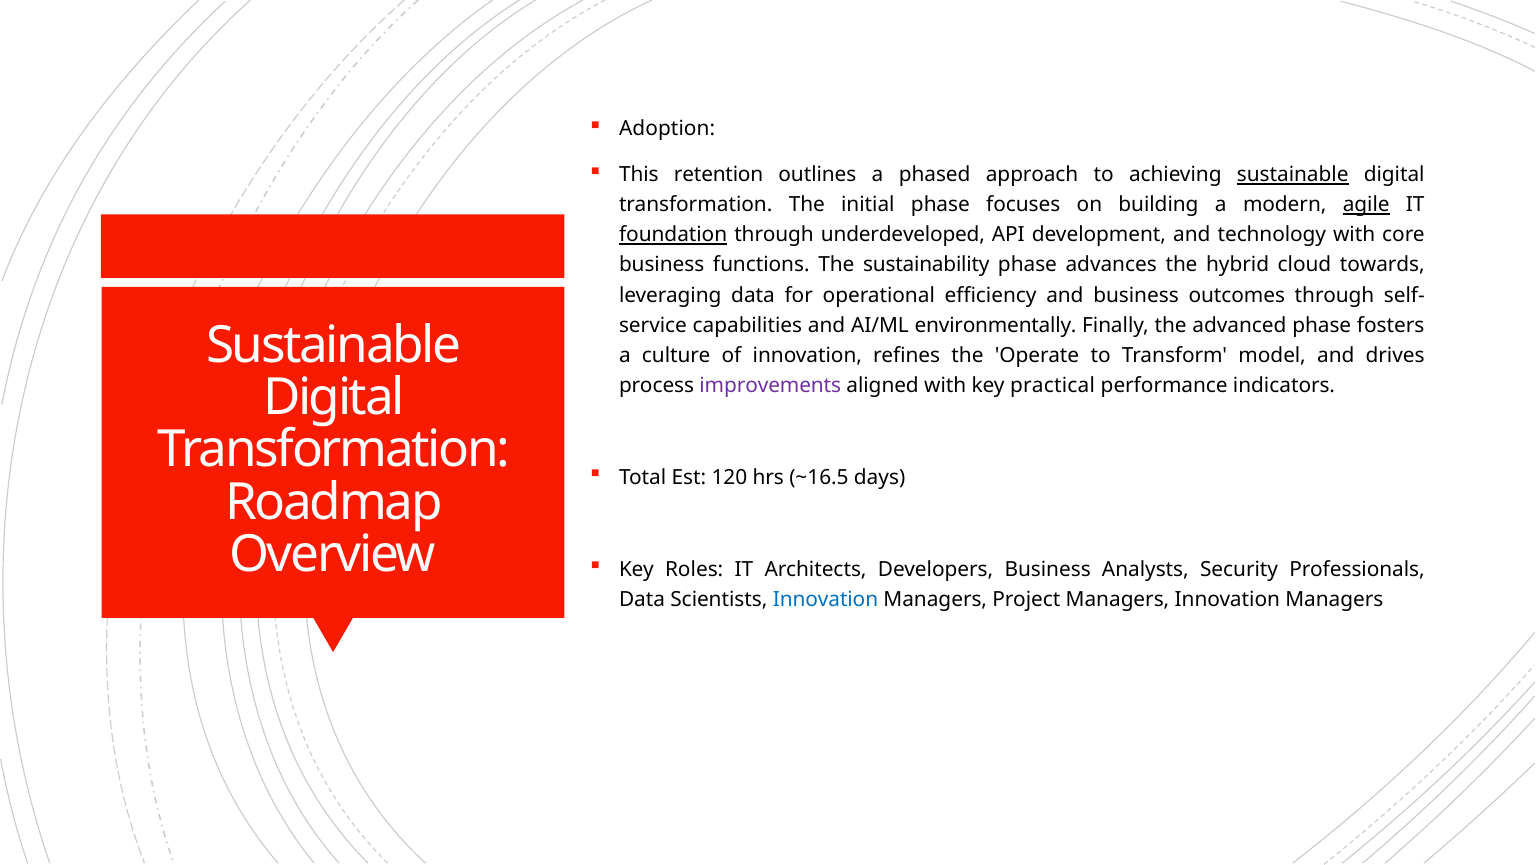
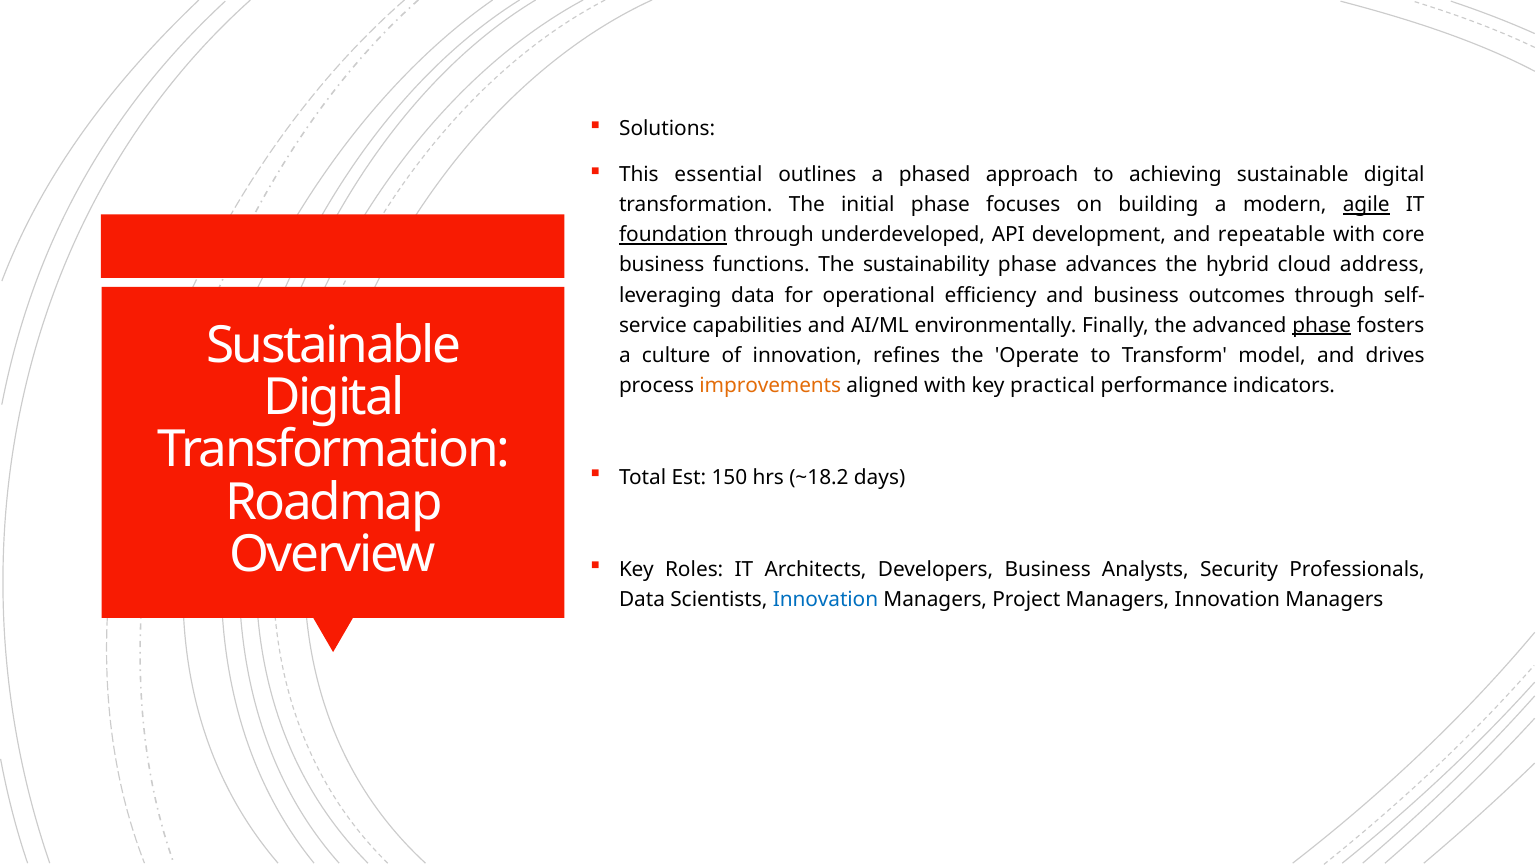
Adoption: Adoption -> Solutions
retention: retention -> essential
sustainable at (1293, 175) underline: present -> none
technology: technology -> repeatable
towards: towards -> address
phase at (1322, 325) underline: none -> present
improvements colour: purple -> orange
120: 120 -> 150
~16.5: ~16.5 -> ~18.2
